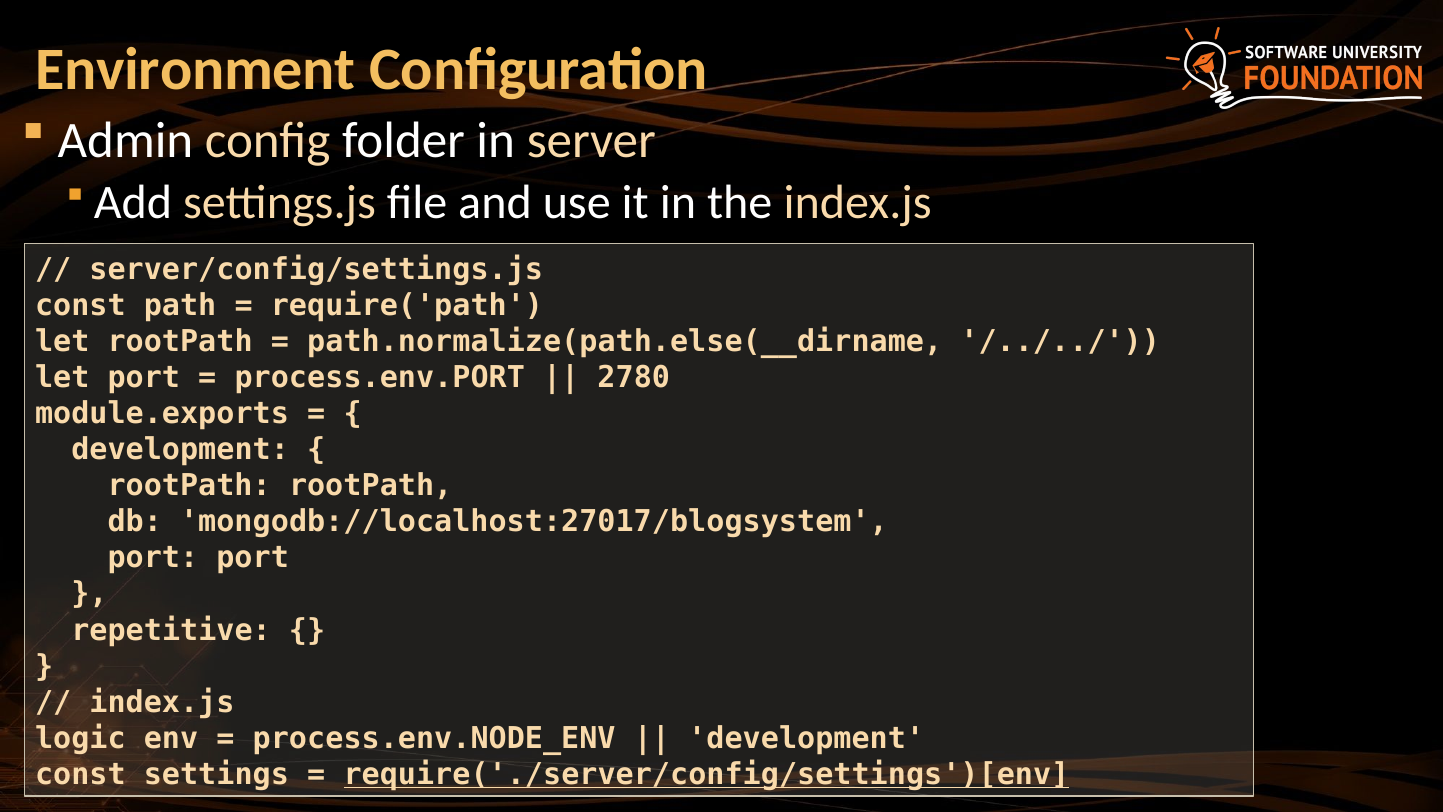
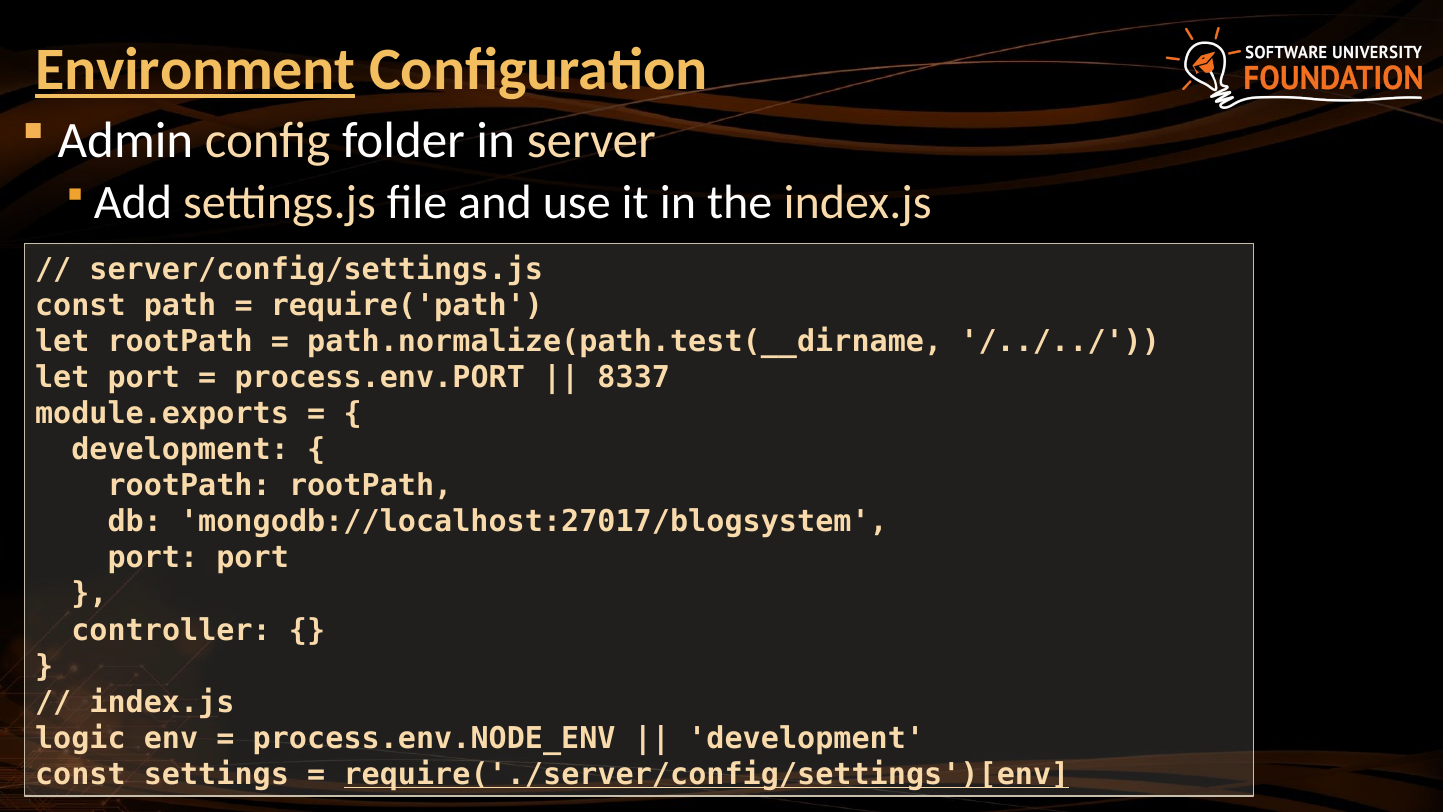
Environment underline: none -> present
path.normalize(path.else(__dirname: path.normalize(path.else(__dirname -> path.normalize(path.test(__dirname
2780: 2780 -> 8337
repetitive: repetitive -> controller
